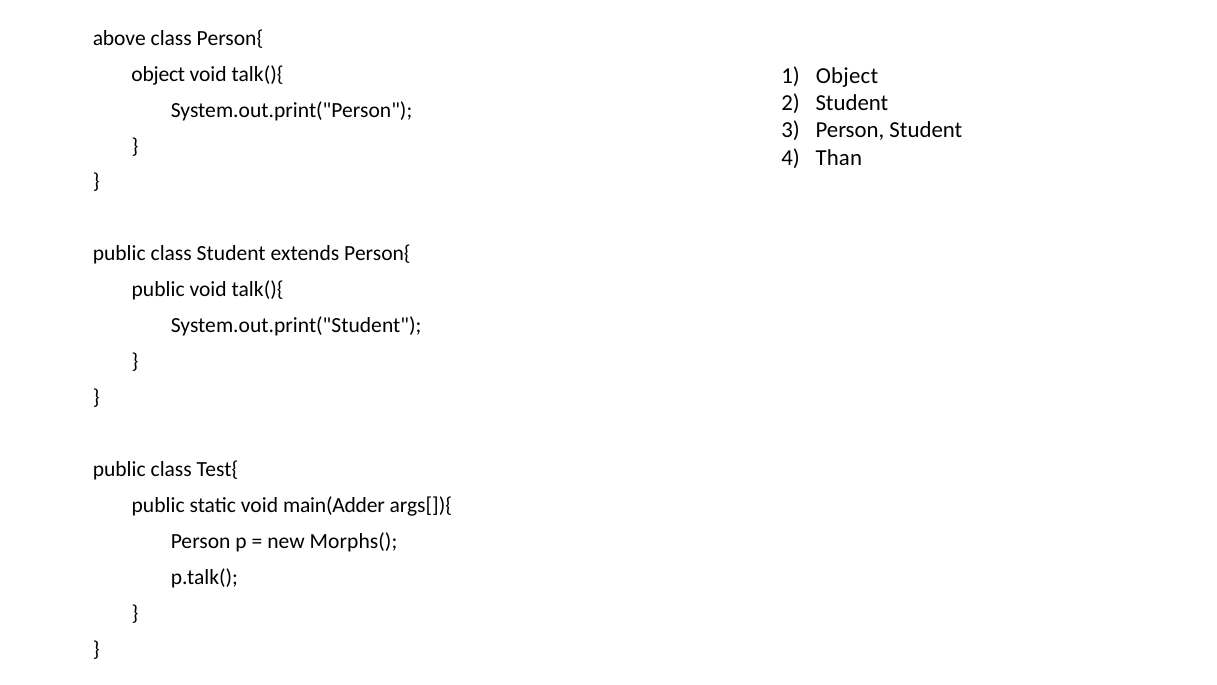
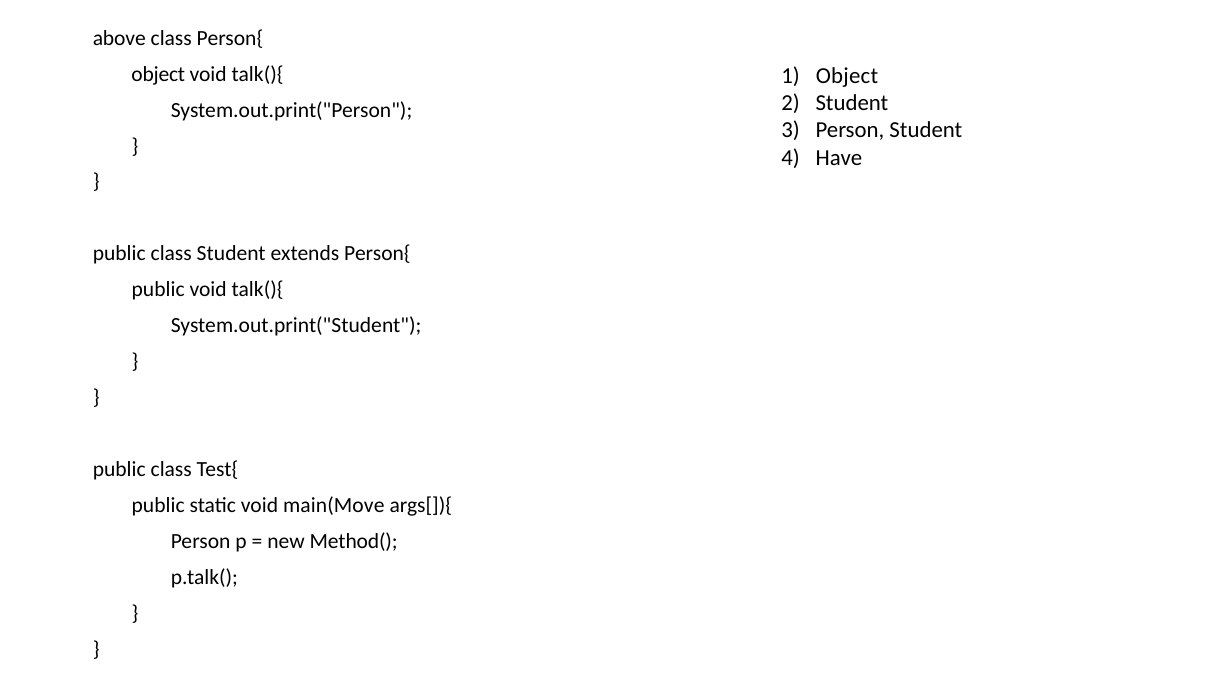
Than: Than -> Have
main(Adder: main(Adder -> main(Move
Morphs(: Morphs( -> Method(
